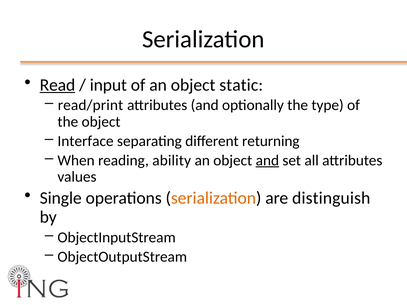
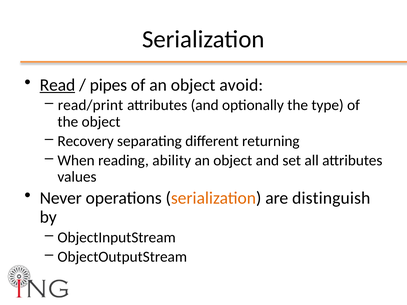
input: input -> pipes
static: static -> avoid
Interface: Interface -> Recovery
and at (267, 161) underline: present -> none
Single: Single -> Never
